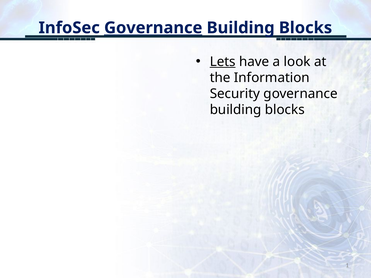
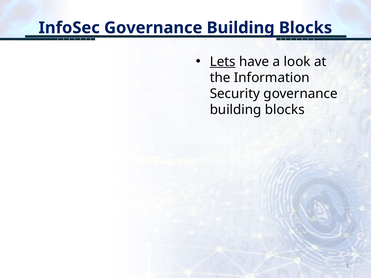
Governance at (153, 28) underline: present -> none
